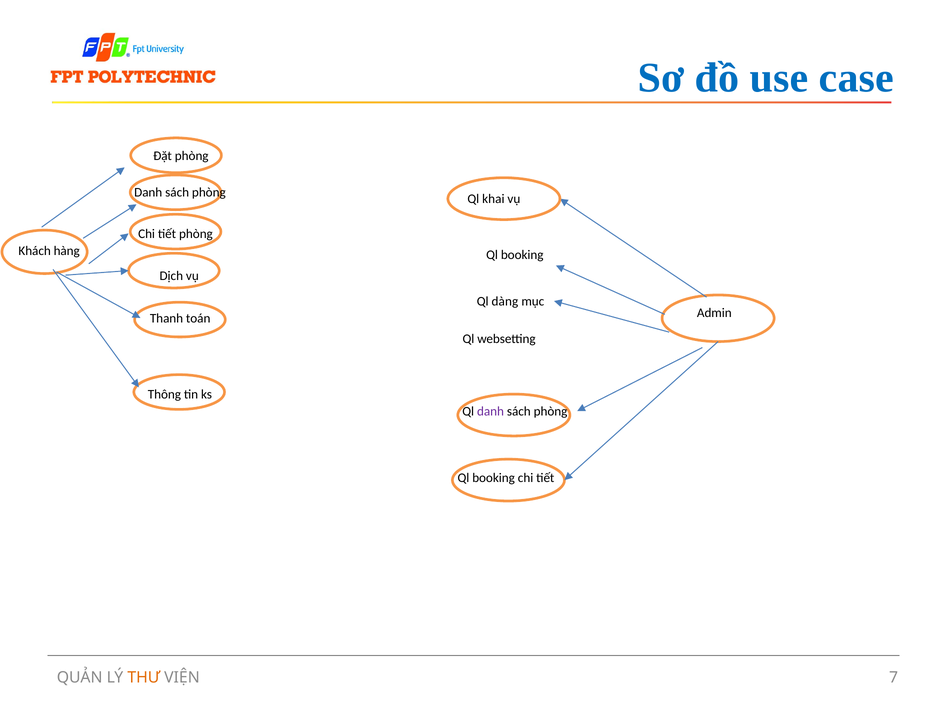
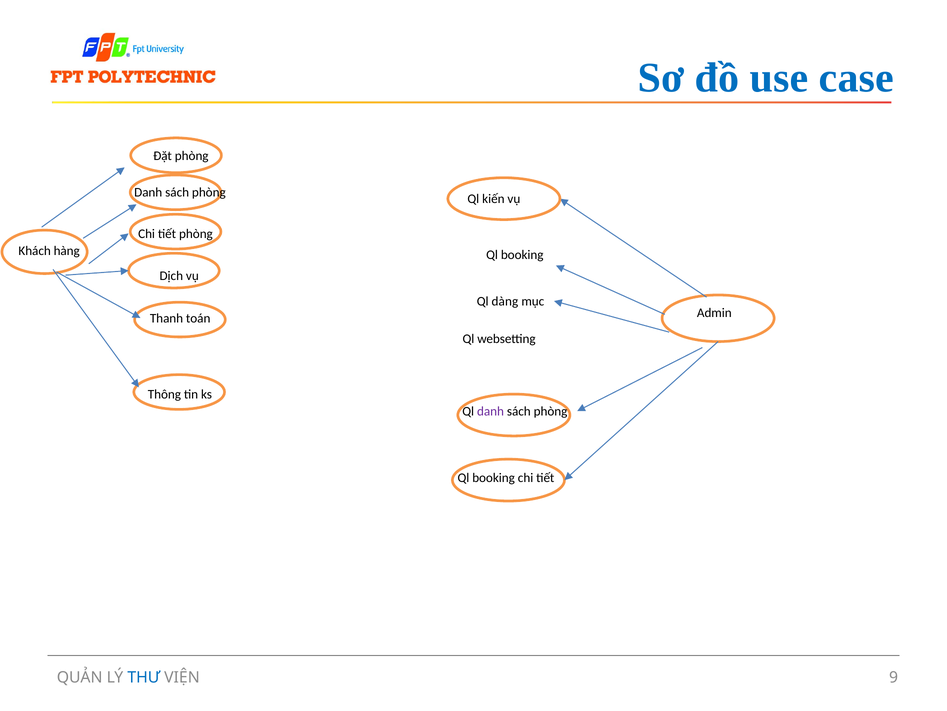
khai: khai -> kiến
THƯ colour: orange -> blue
7: 7 -> 9
